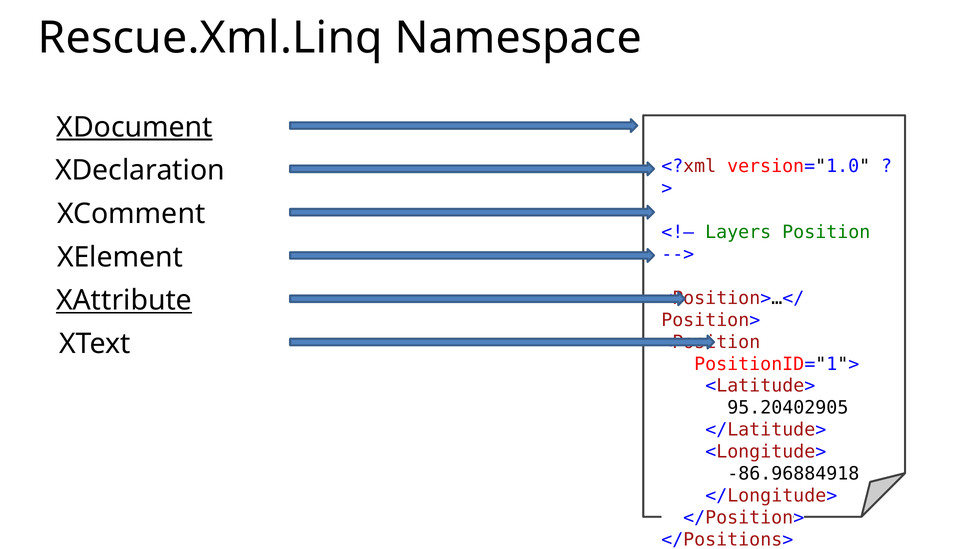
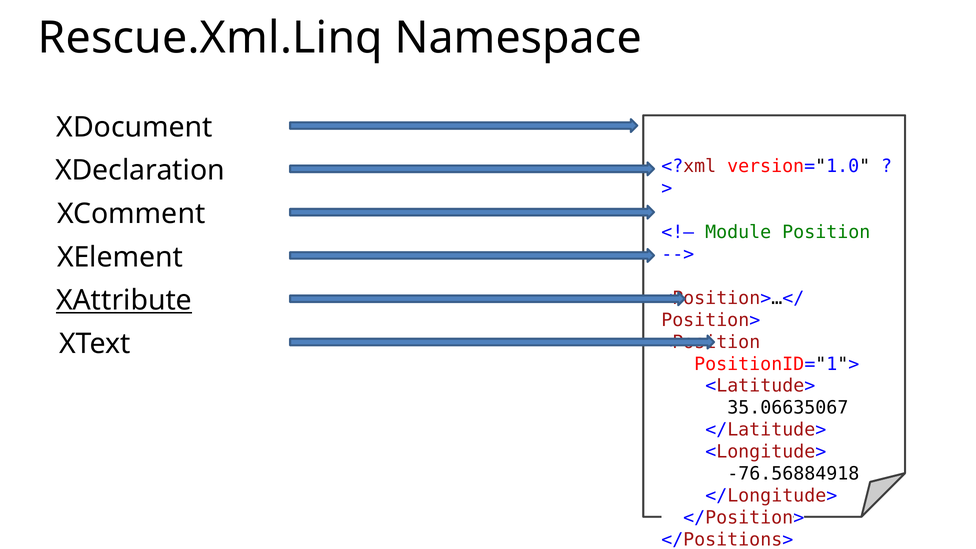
XDocument underline: present -> none
Layers: Layers -> Module
95.20402905: 95.20402905 -> 35.06635067
-86.96884918: -86.96884918 -> -76.56884918
